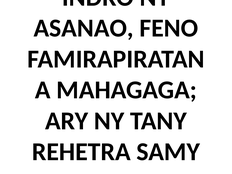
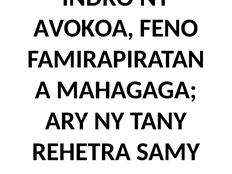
ASANAO: ASANAO -> AVOKOA
